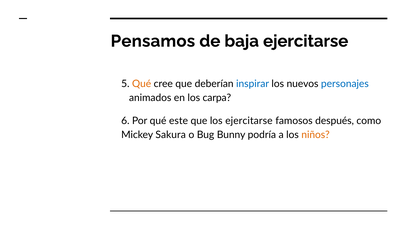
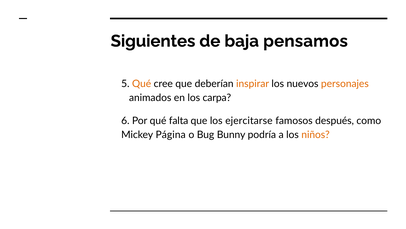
Pensamos: Pensamos -> Siguientes
baja ejercitarse: ejercitarse -> pensamos
inspirar colour: blue -> orange
personajes colour: blue -> orange
este: este -> falta
Sakura: Sakura -> Página
